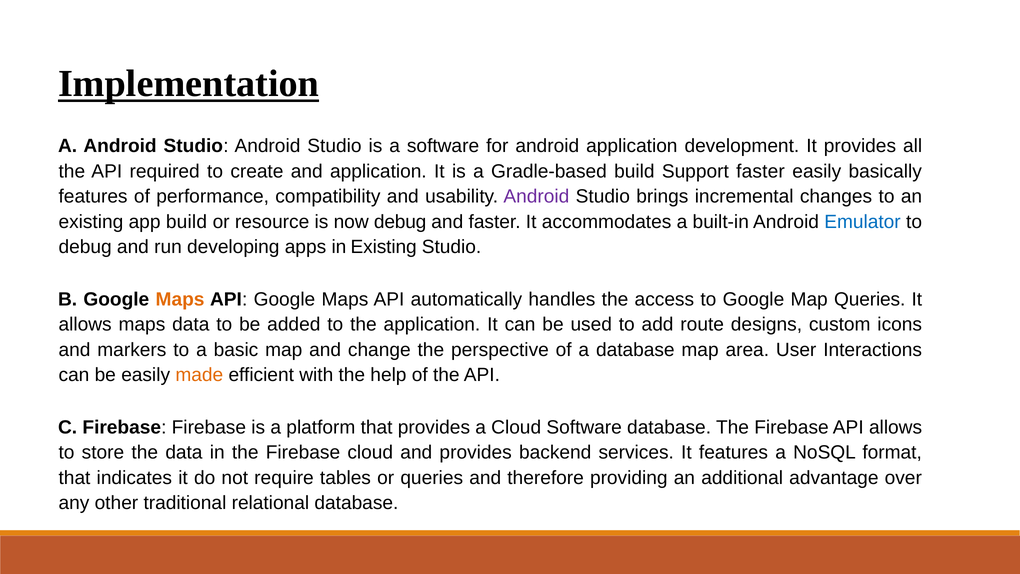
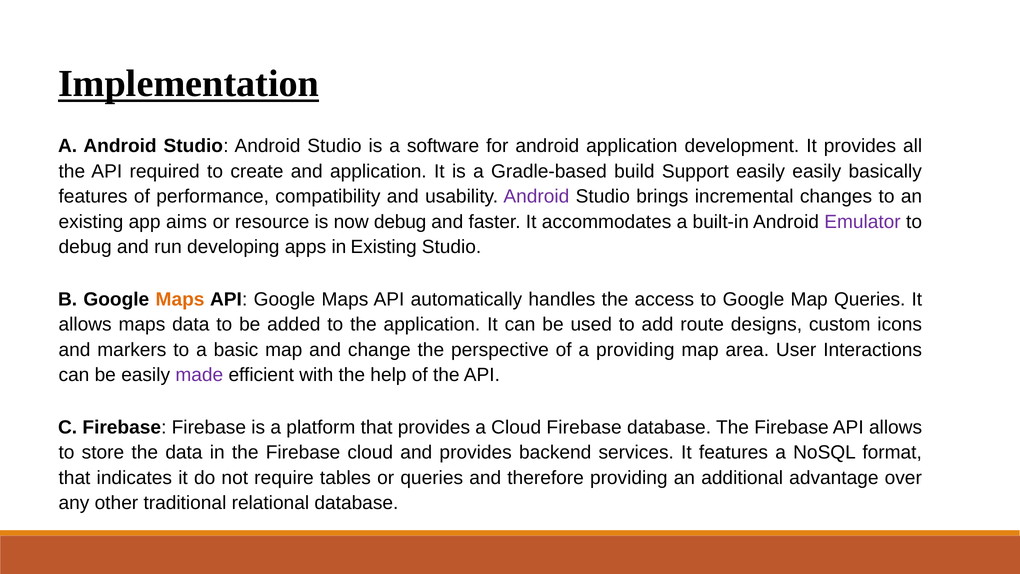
Support faster: faster -> easily
app build: build -> aims
Emulator colour: blue -> purple
a database: database -> providing
made colour: orange -> purple
Cloud Software: Software -> Firebase
